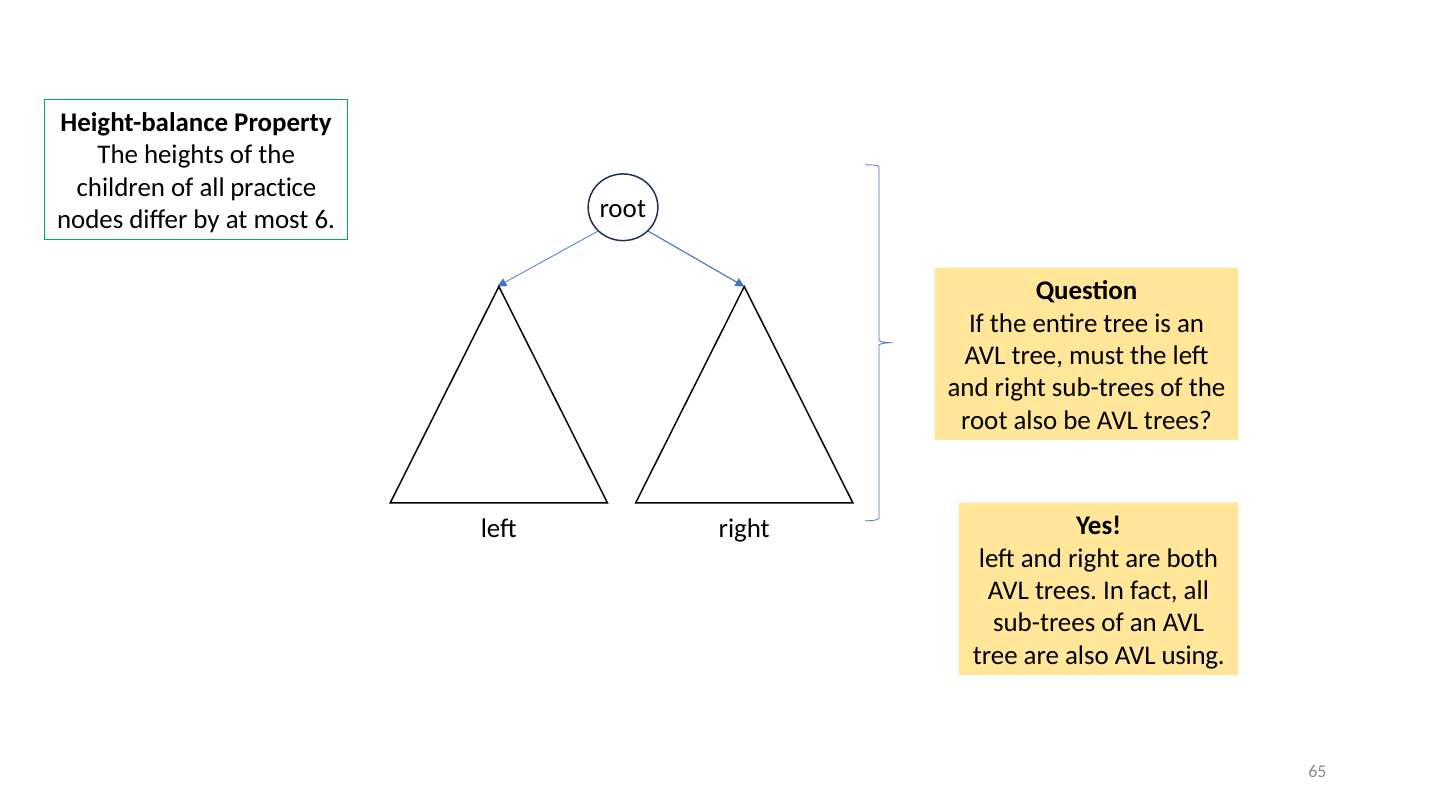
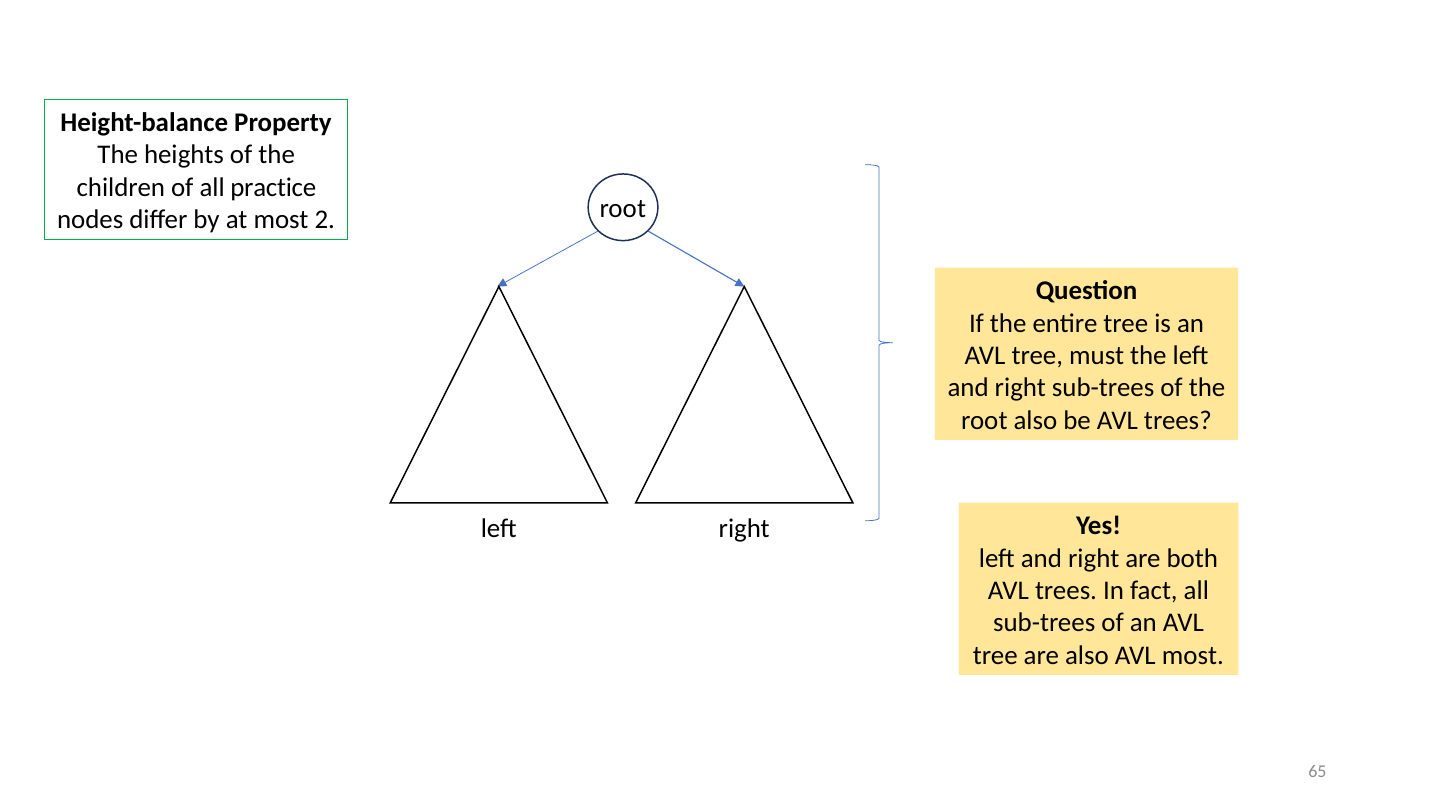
6: 6 -> 2
AVL using: using -> most
